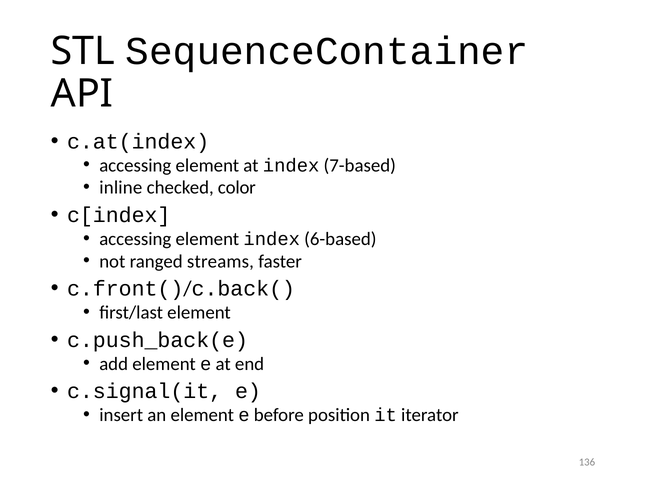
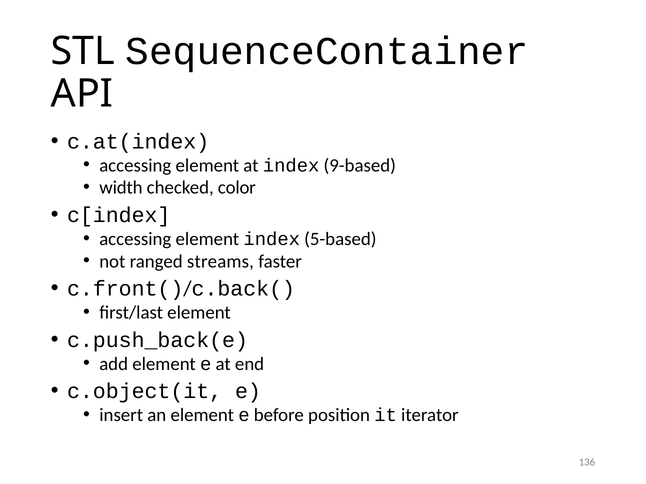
7-based: 7-based -> 9-based
inline: inline -> width
6-based: 6-based -> 5-based
c.signal(it: c.signal(it -> c.object(it
